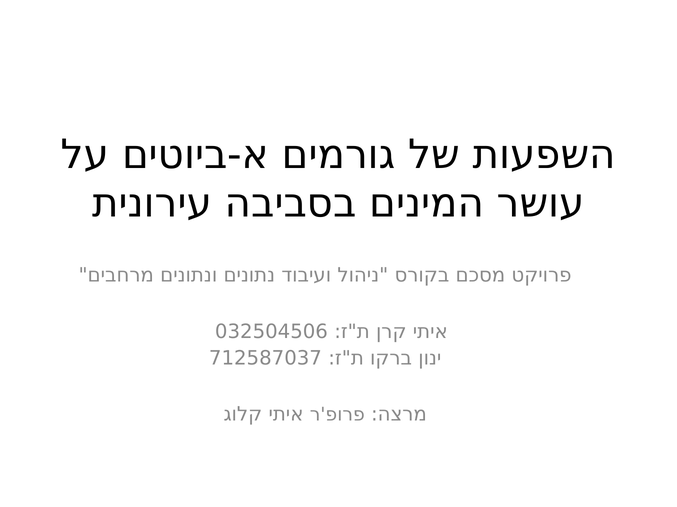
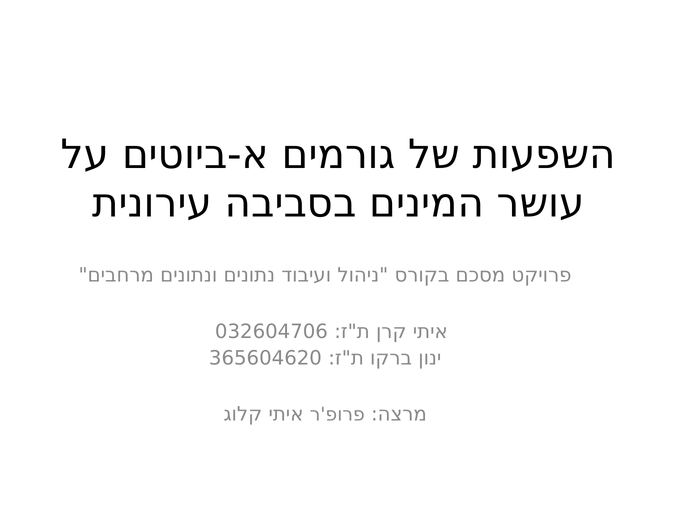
032504506: 032504506 -> 032604706
712587037: 712587037 -> 365604620
